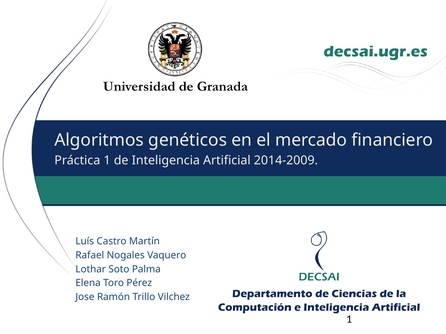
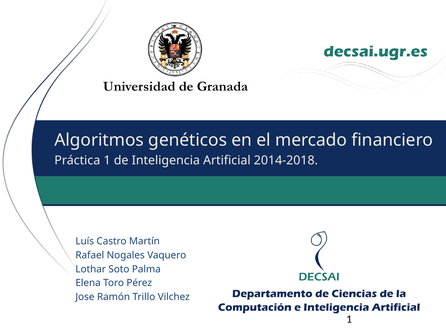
2014-2009: 2014-2009 -> 2014-2018
